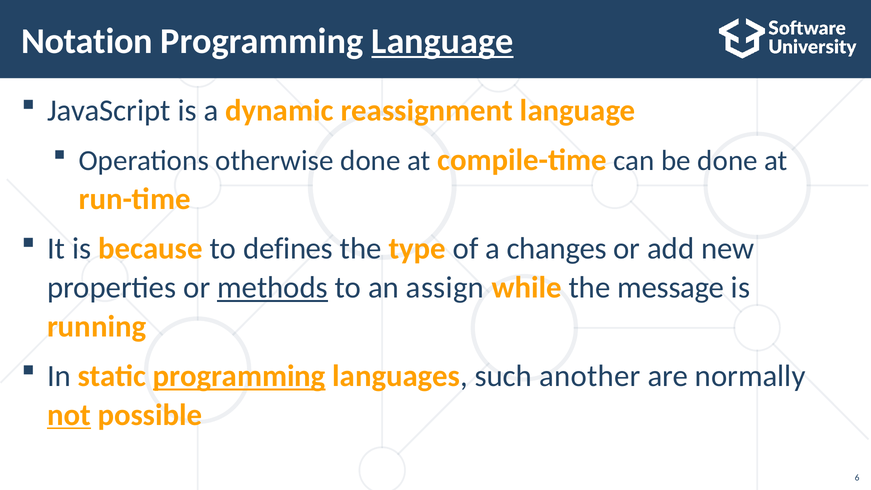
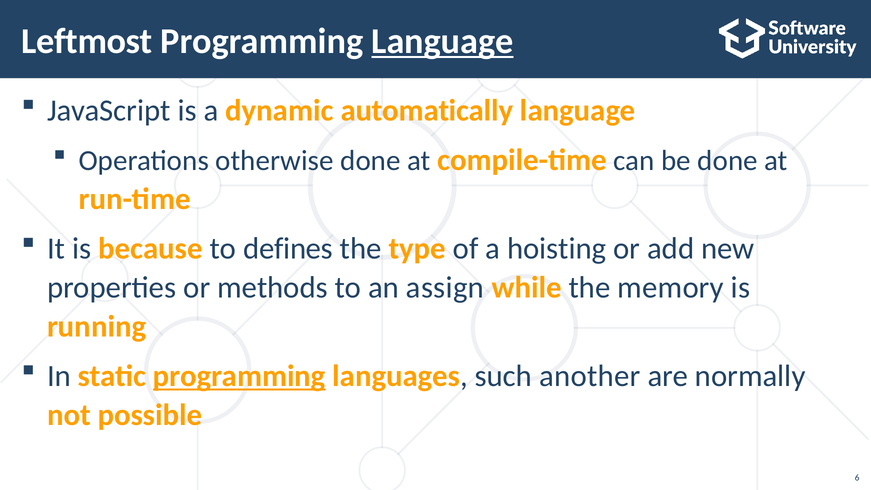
Notation: Notation -> Leftmost
reassignment: reassignment -> automatically
changes: changes -> hoisting
methods underline: present -> none
message: message -> memory
not underline: present -> none
